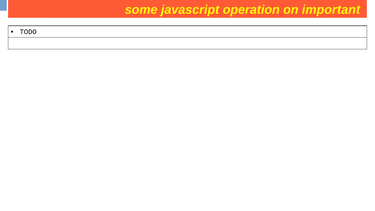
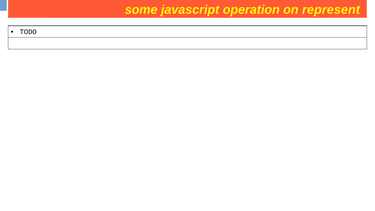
important: important -> represent
